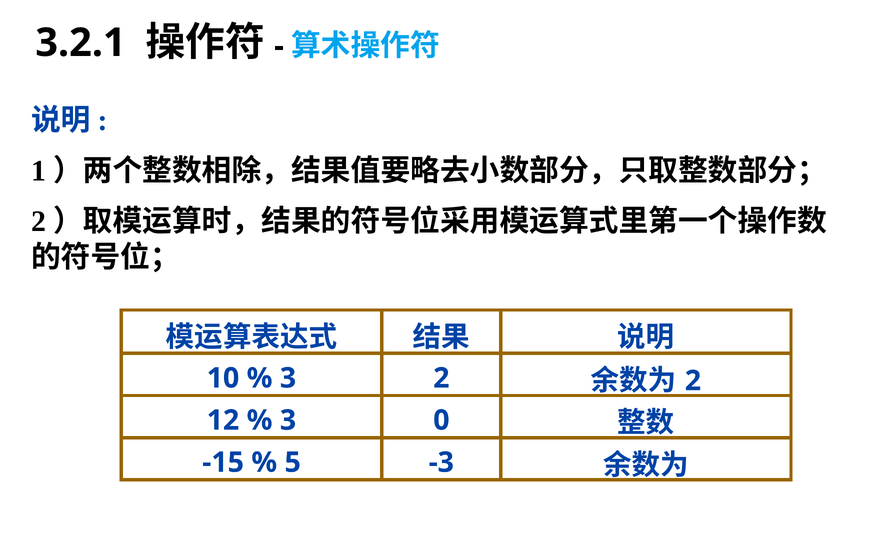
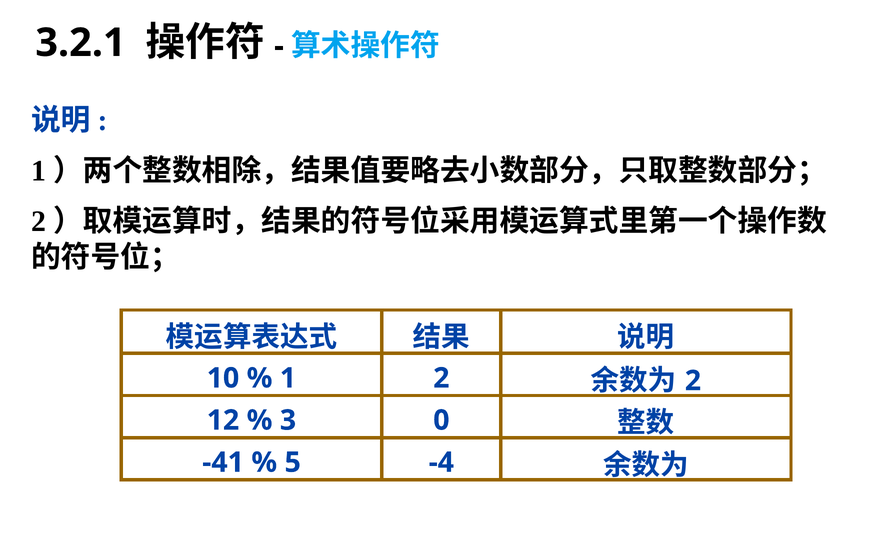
3 at (288, 378): 3 -> 1
-15: -15 -> -41
-3: -3 -> -4
